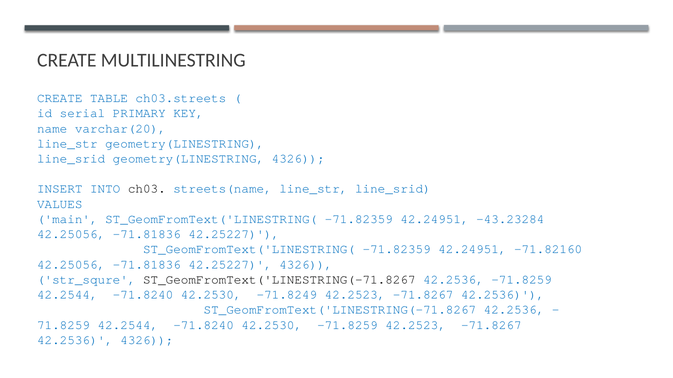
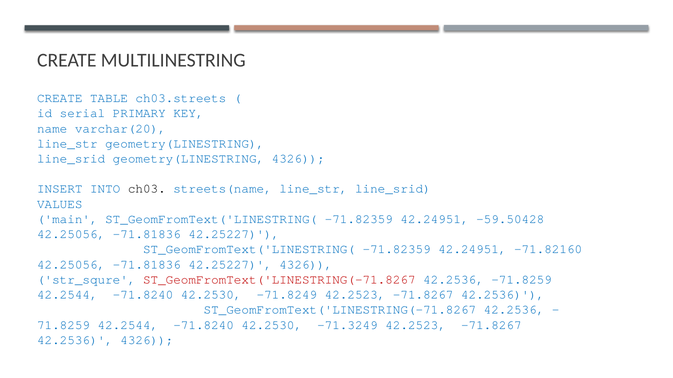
-43.23284: -43.23284 -> -59.50428
ST_GeomFromText('LINESTRING(-71.8267 at (279, 280) colour: black -> red
42.2530 -71.8259: -71.8259 -> -71.3249
